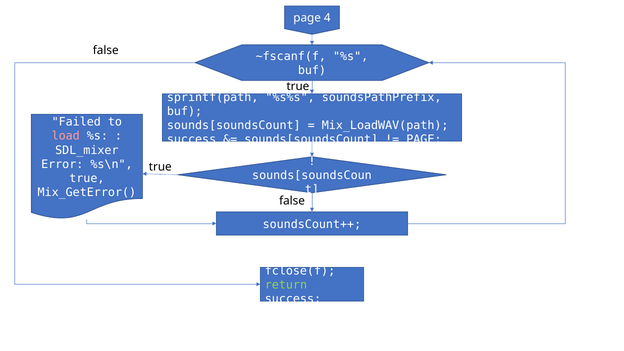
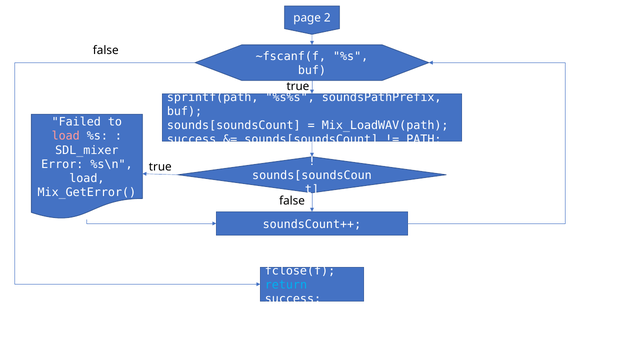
4: 4 -> 2
PAGE at (424, 139): PAGE -> PATH
true at (87, 178): true -> load
return colour: light green -> light blue
